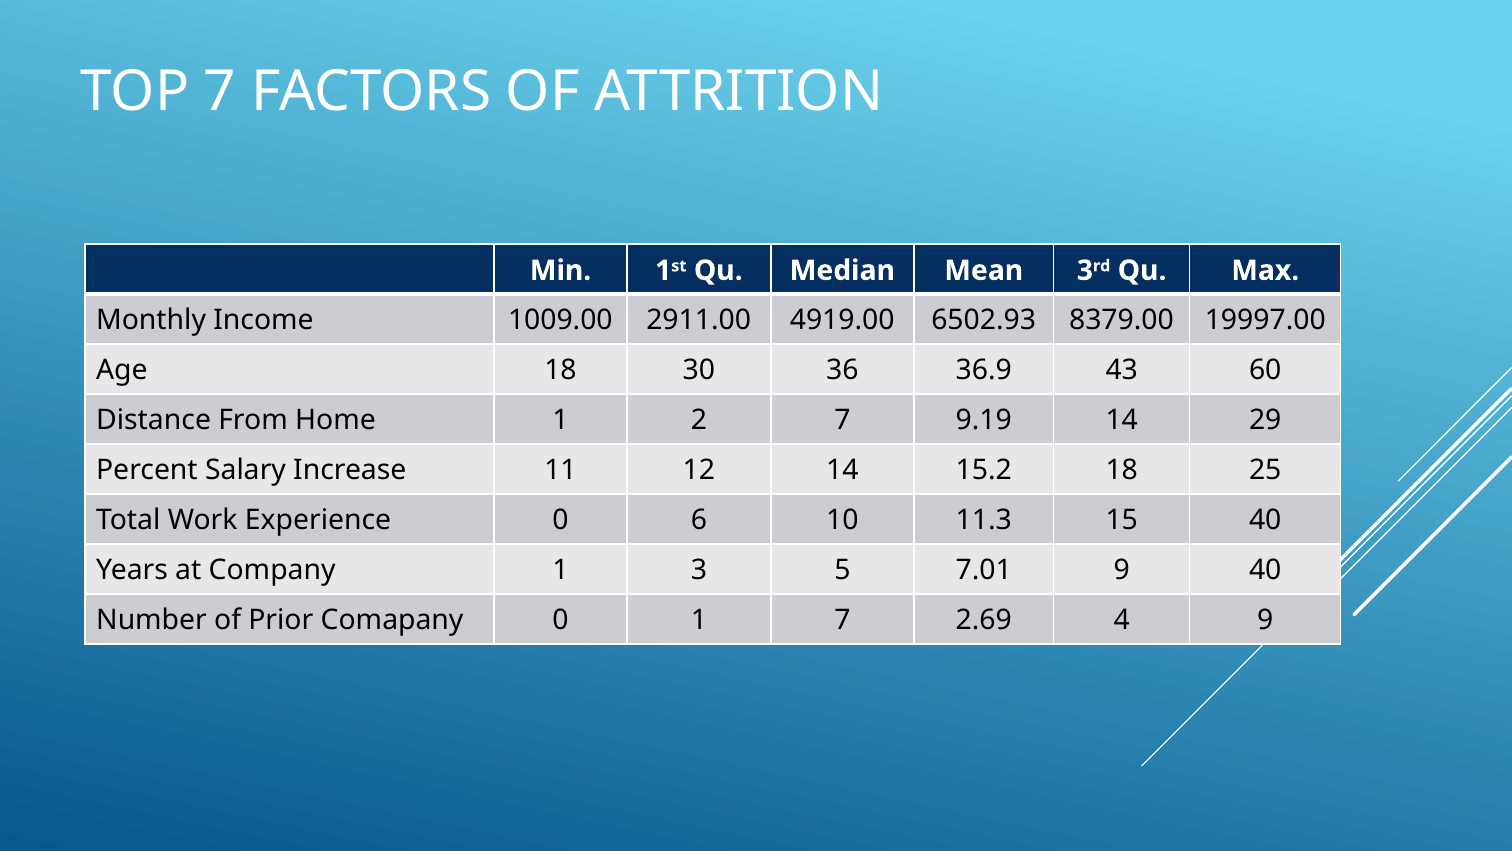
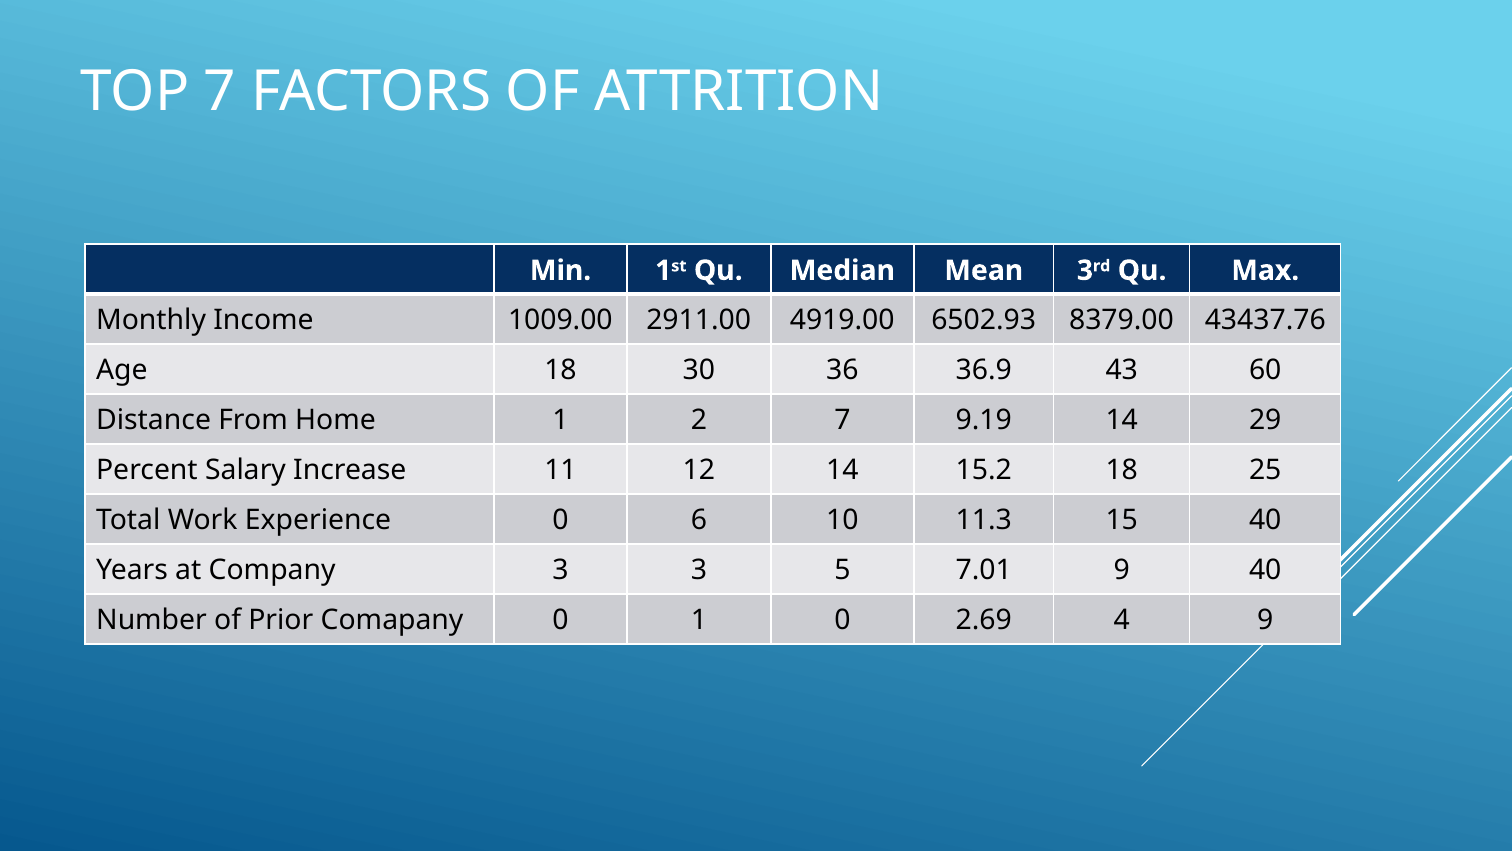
19997.00: 19997.00 -> 43437.76
Company 1: 1 -> 3
1 7: 7 -> 0
